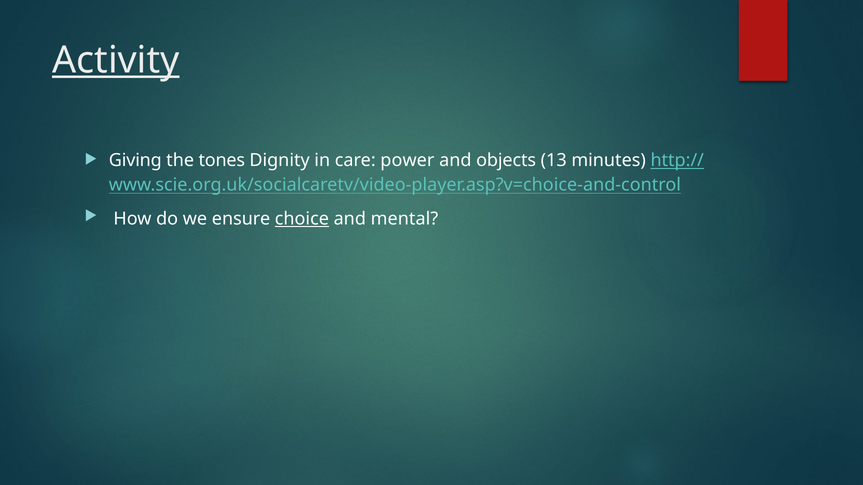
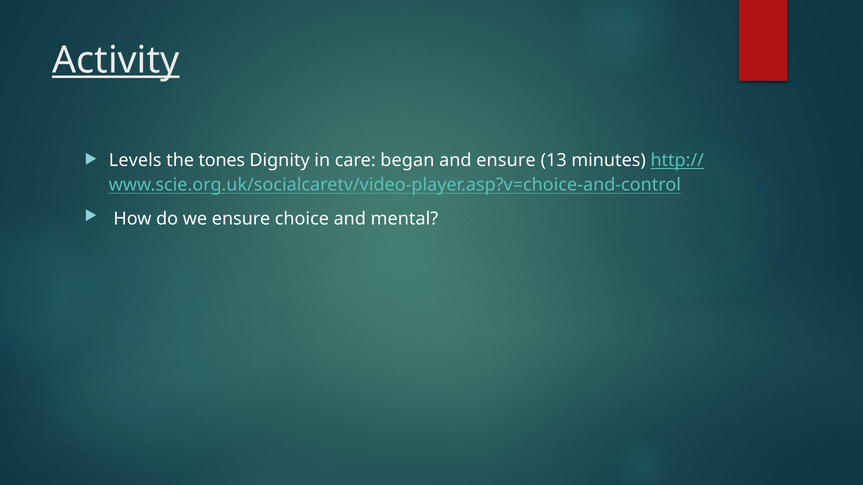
Giving: Giving -> Levels
power: power -> began
and objects: objects -> ensure
choice underline: present -> none
